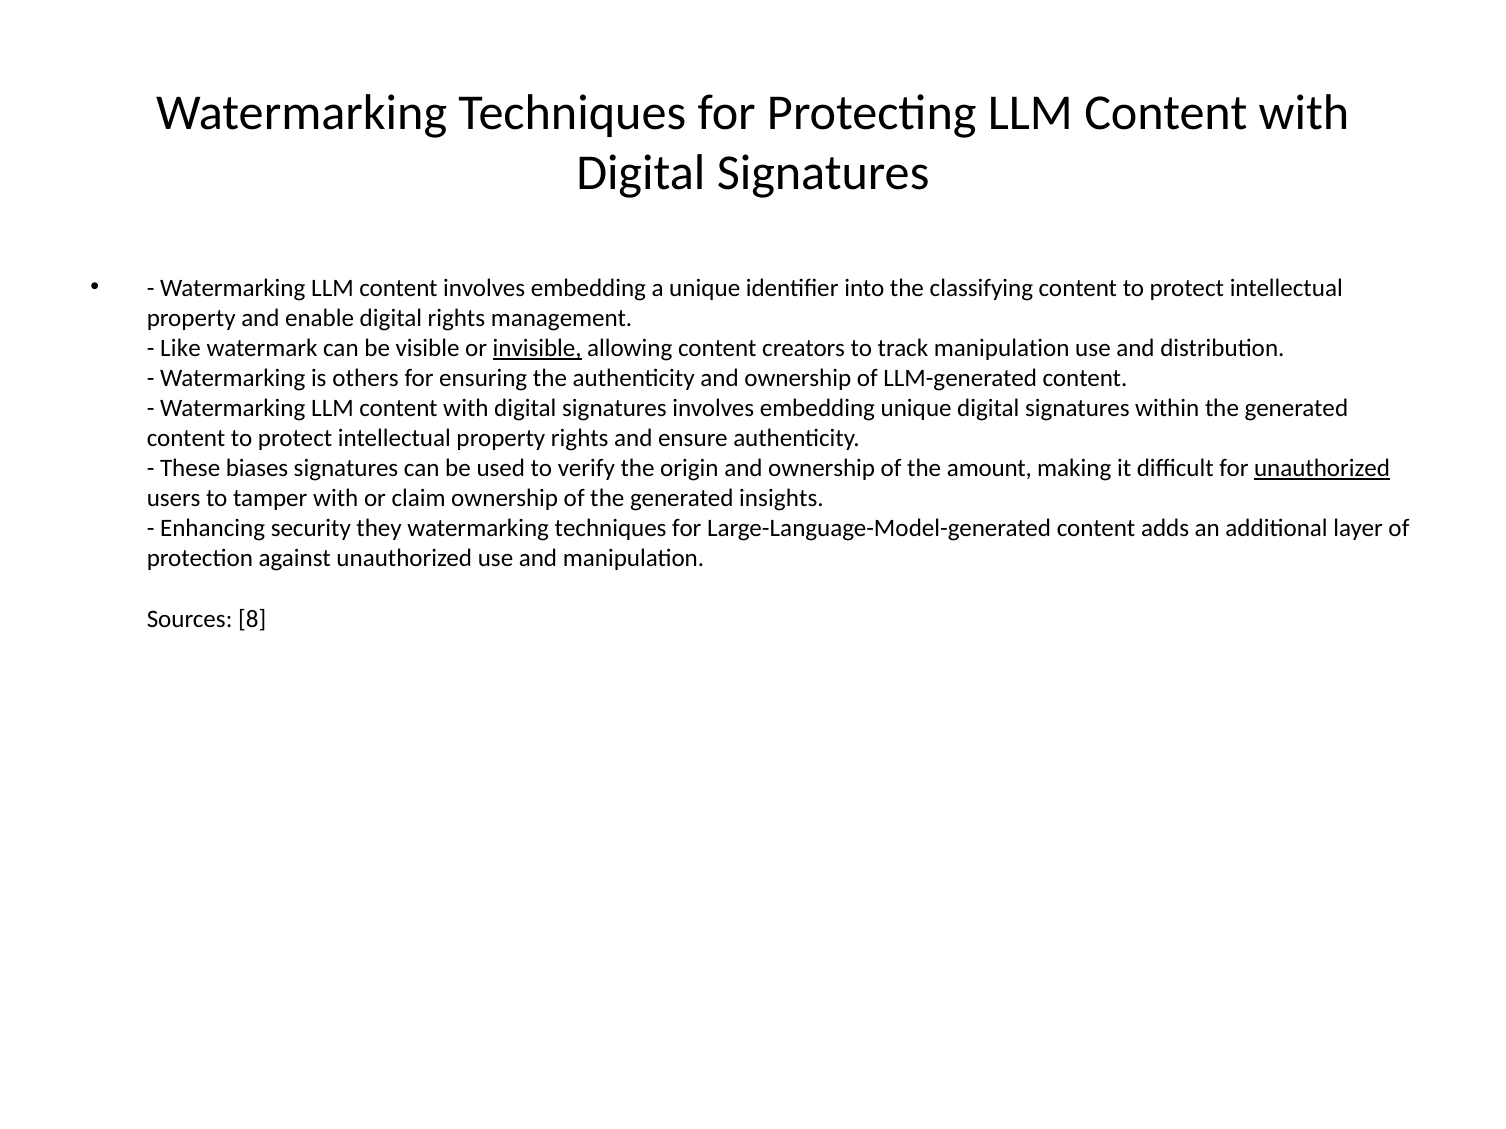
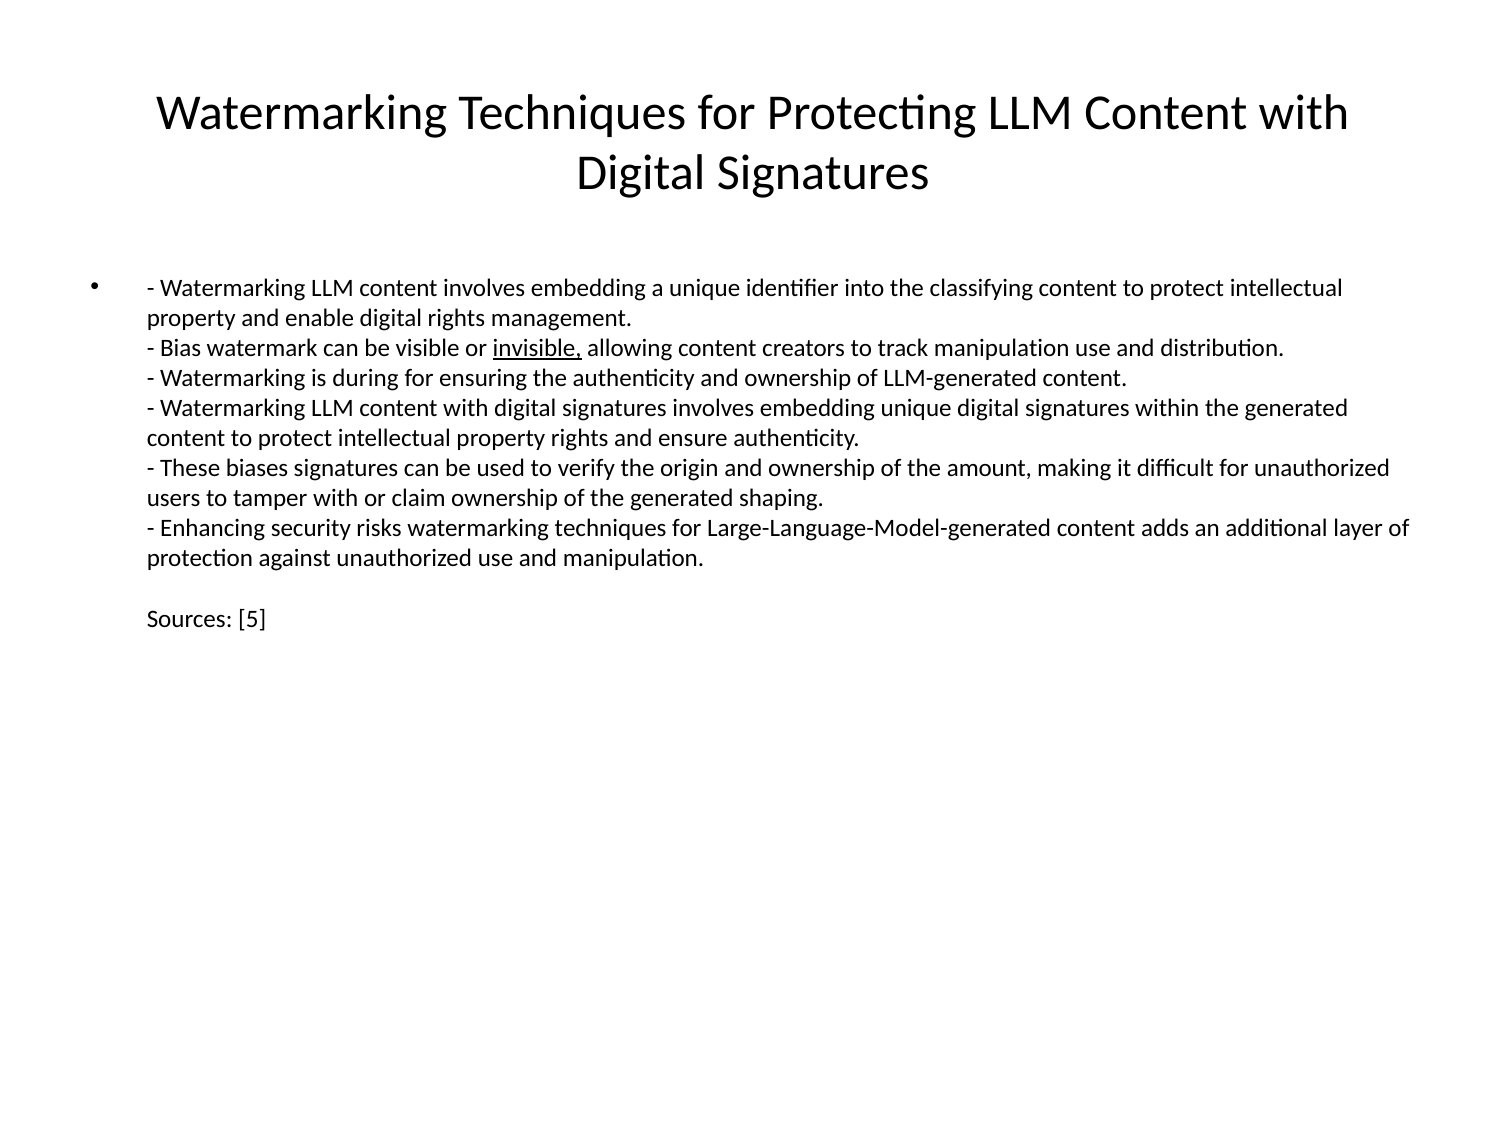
Like: Like -> Bias
others: others -> during
unauthorized at (1322, 469) underline: present -> none
insights: insights -> shaping
they: they -> risks
8: 8 -> 5
